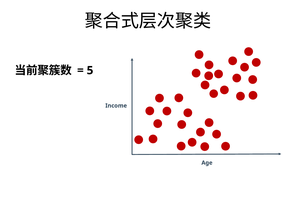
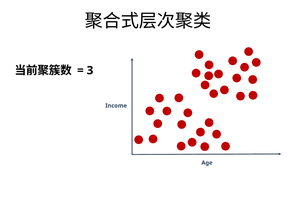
5: 5 -> 3
